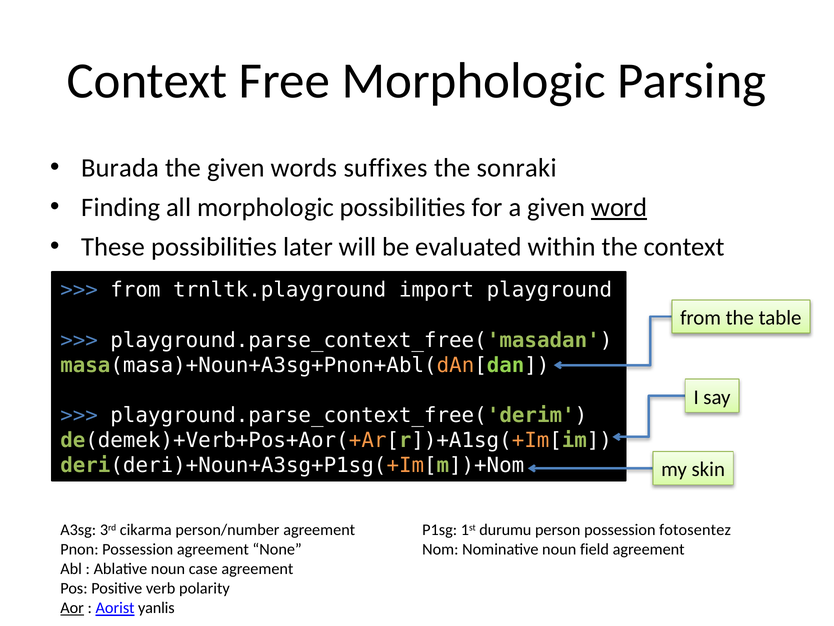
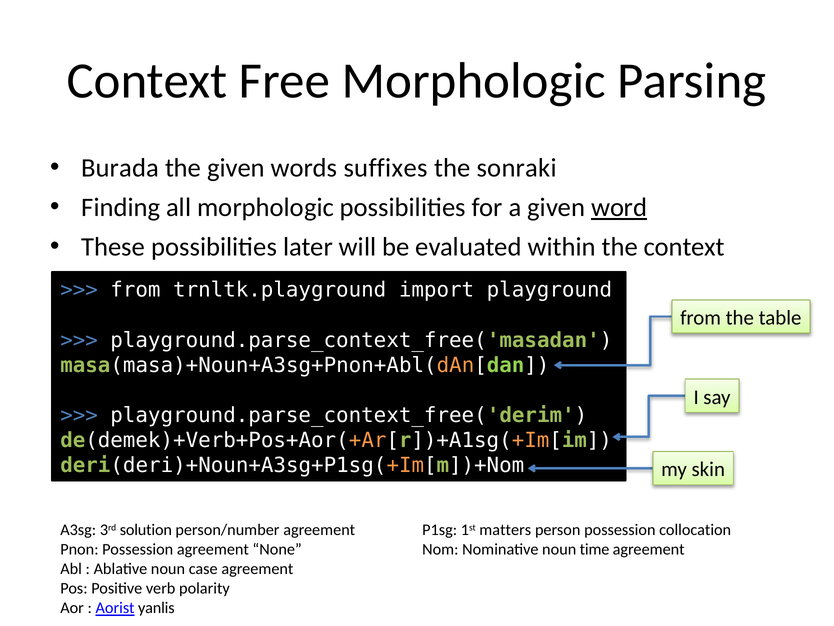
cikarma: cikarma -> solution
durumu: durumu -> matters
fotosentez: fotosentez -> collocation
field: field -> time
Aor underline: present -> none
